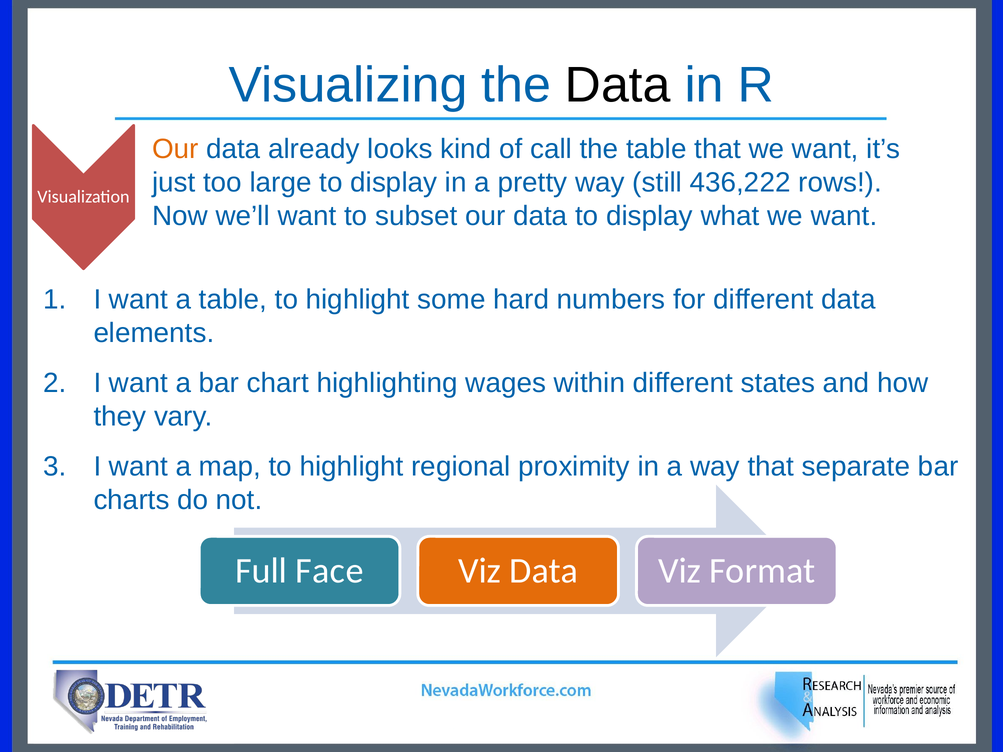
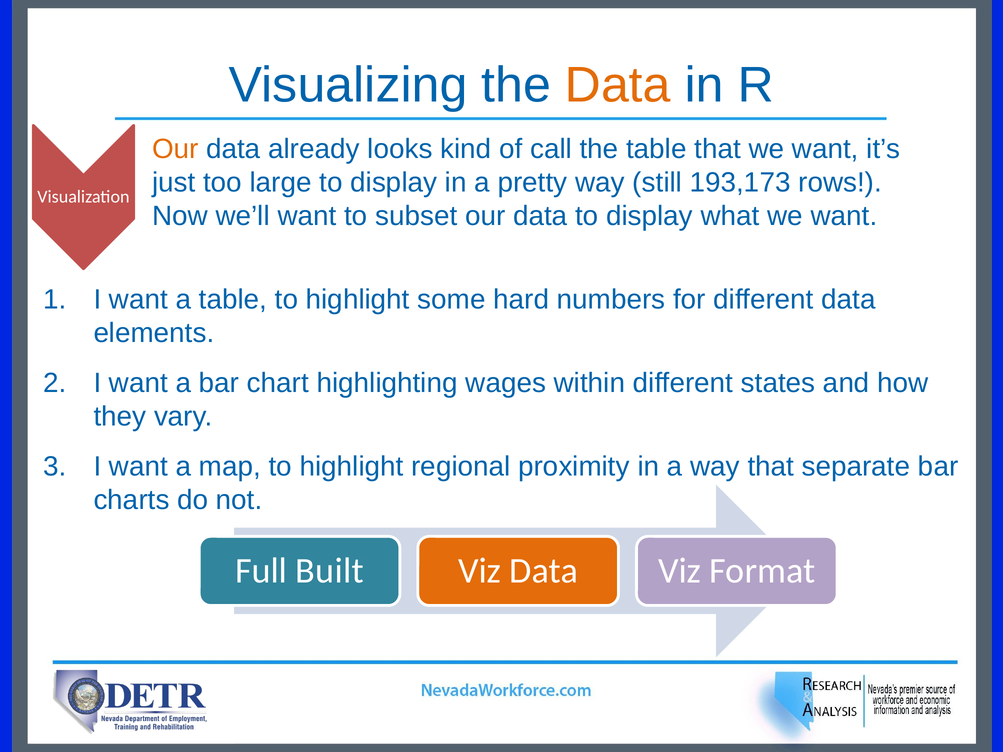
Data at (618, 85) colour: black -> orange
436,222: 436,222 -> 193,173
Face: Face -> Built
